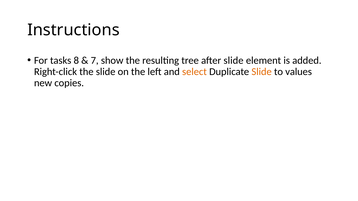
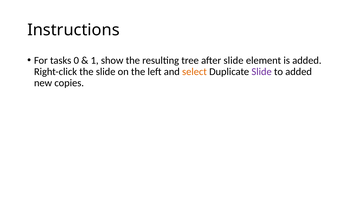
8: 8 -> 0
7: 7 -> 1
Slide at (262, 72) colour: orange -> purple
to values: values -> added
